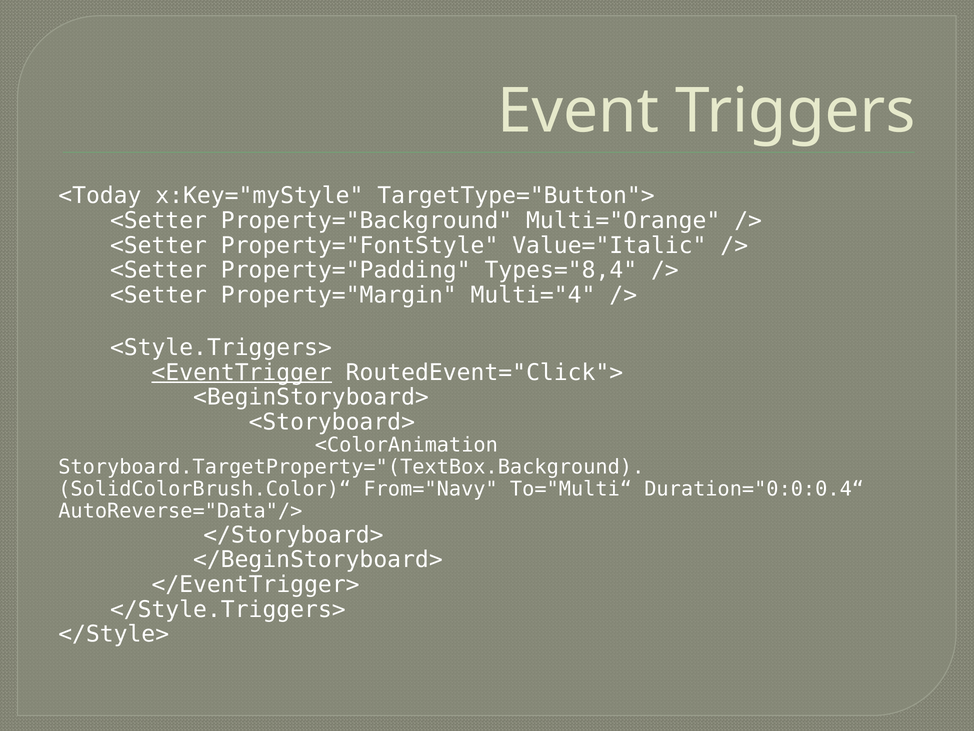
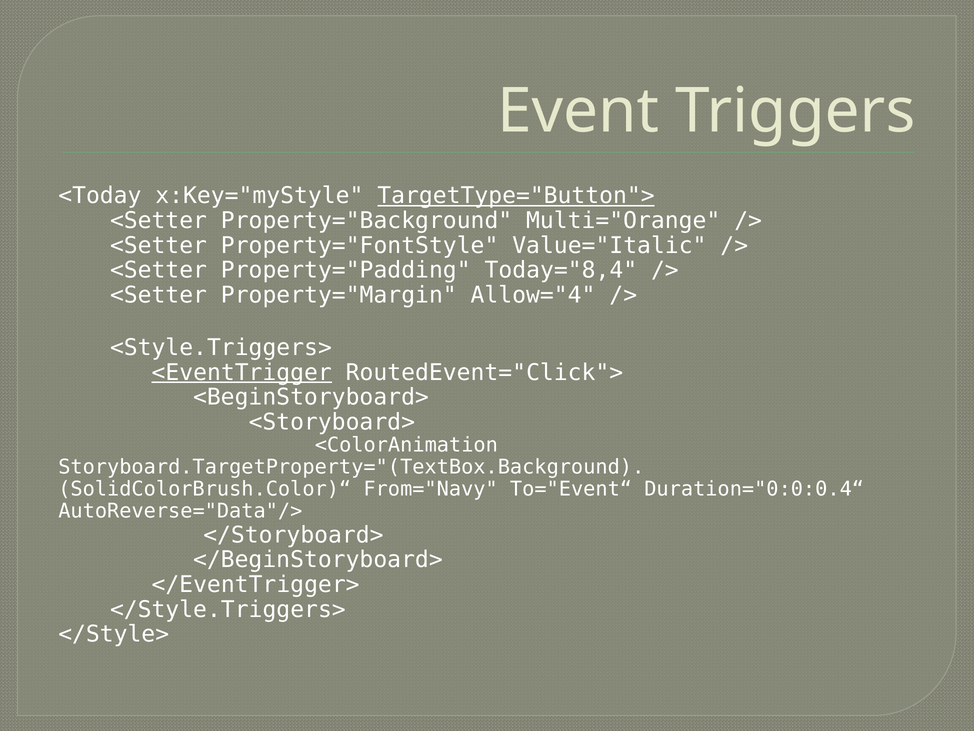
TargetType="Button"> underline: none -> present
Types="8,4: Types="8,4 -> Today="8,4
Multi="4: Multi="4 -> Allow="4
To="Multi“: To="Multi“ -> To="Event“
